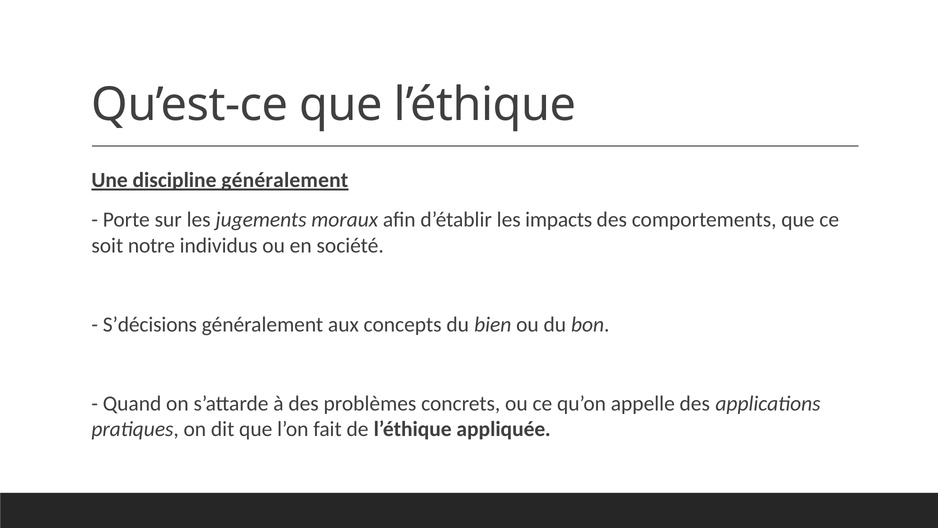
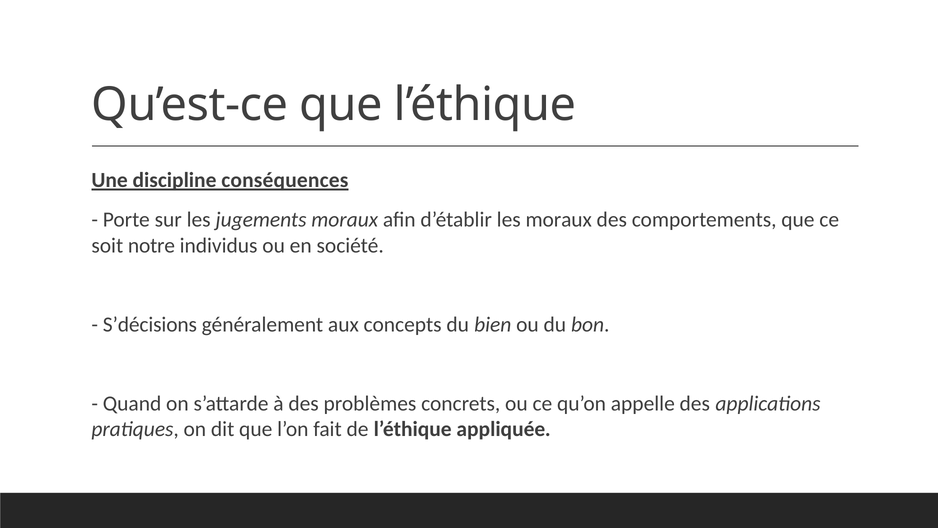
discipline généralement: généralement -> conséquences
les impacts: impacts -> moraux
